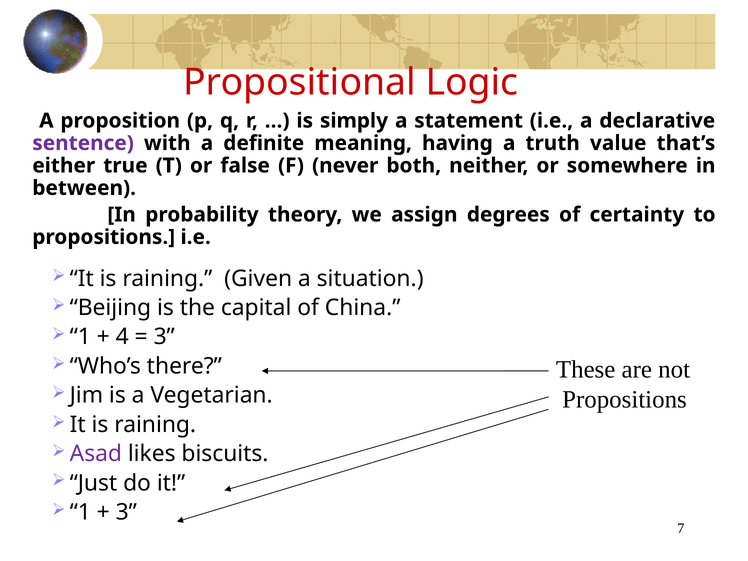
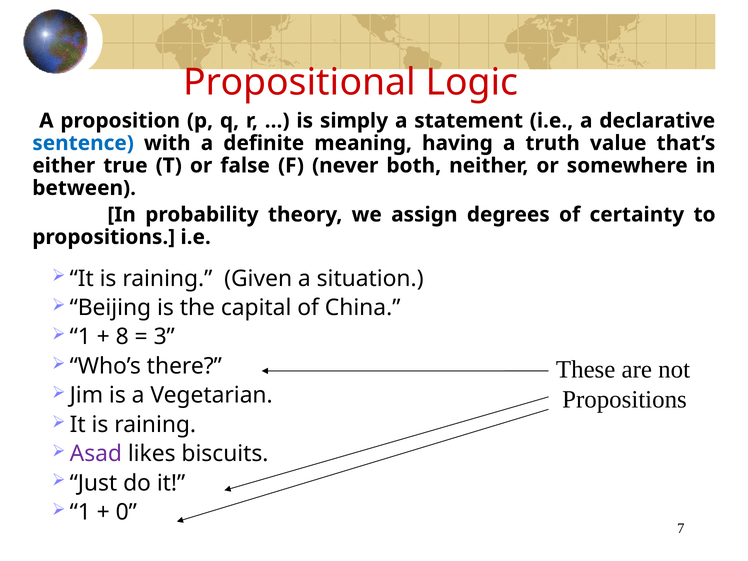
sentence colour: purple -> blue
4: 4 -> 8
3 at (126, 512): 3 -> 0
